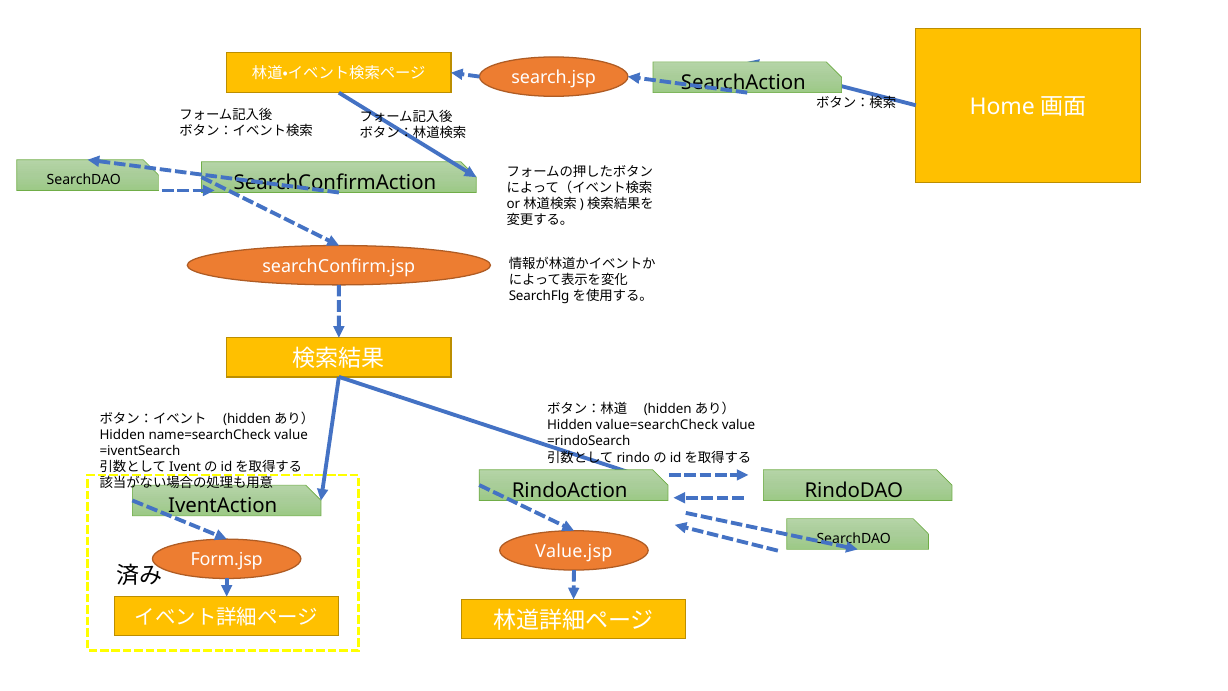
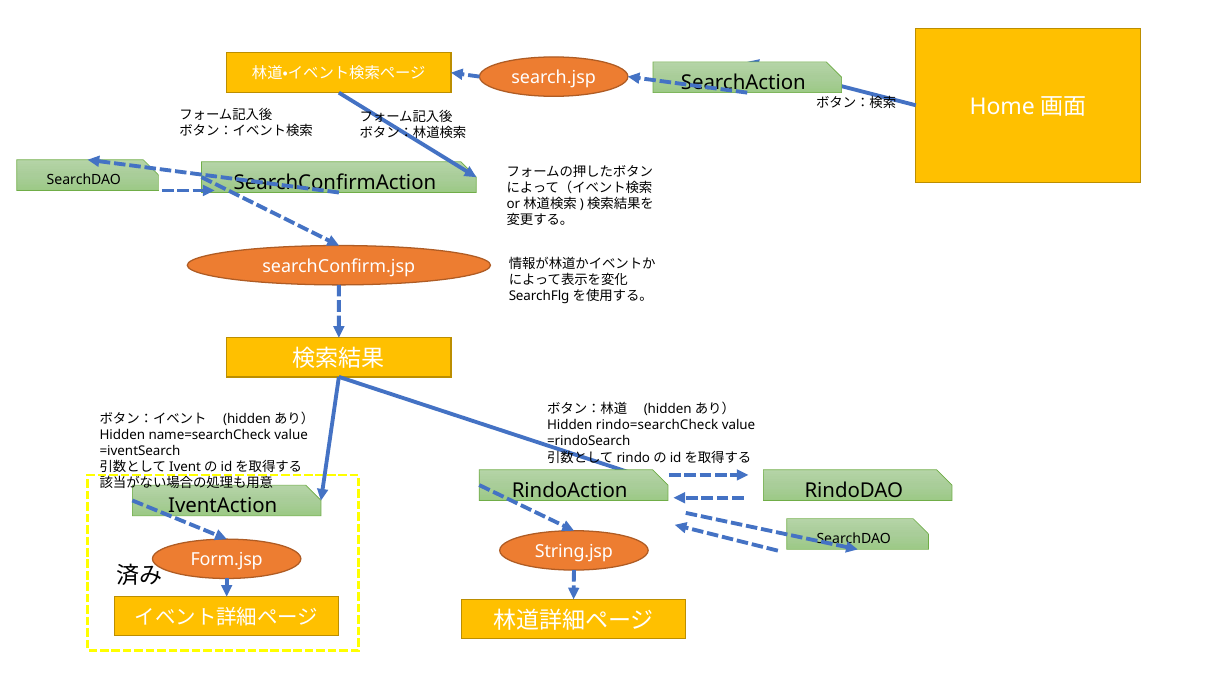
value=searchCheck: value=searchCheck -> rindo=searchCheck
Value.jsp: Value.jsp -> String.jsp
